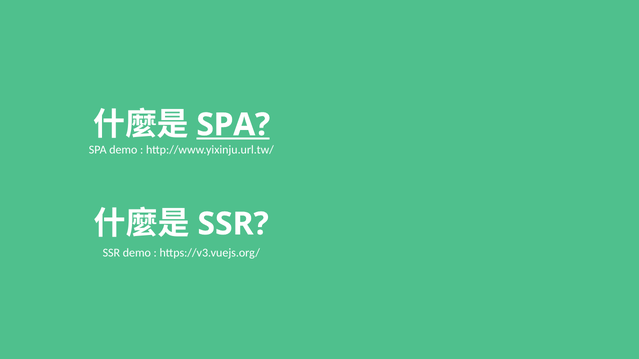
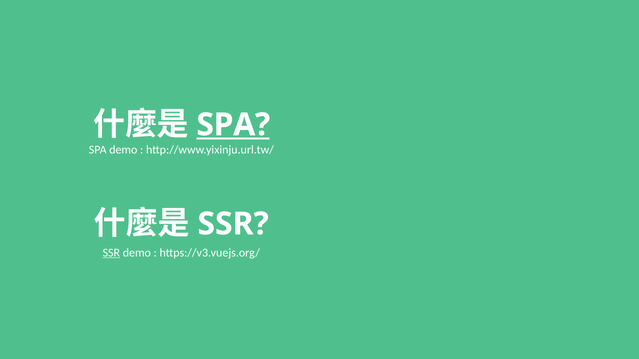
SSR at (111, 253) underline: none -> present
